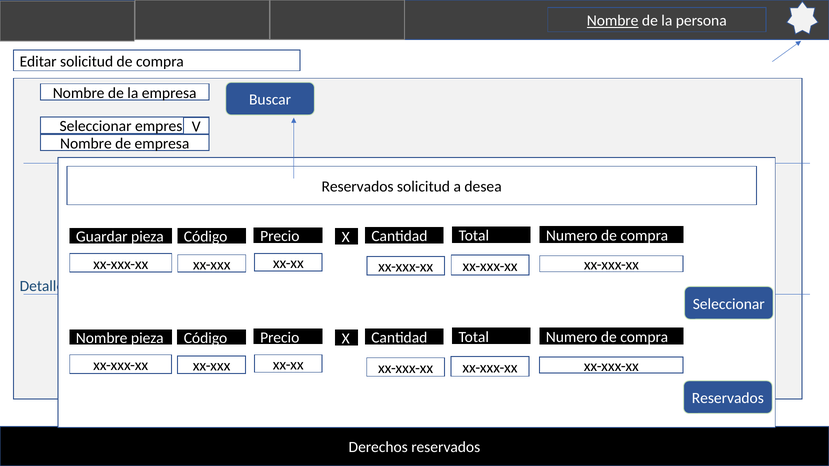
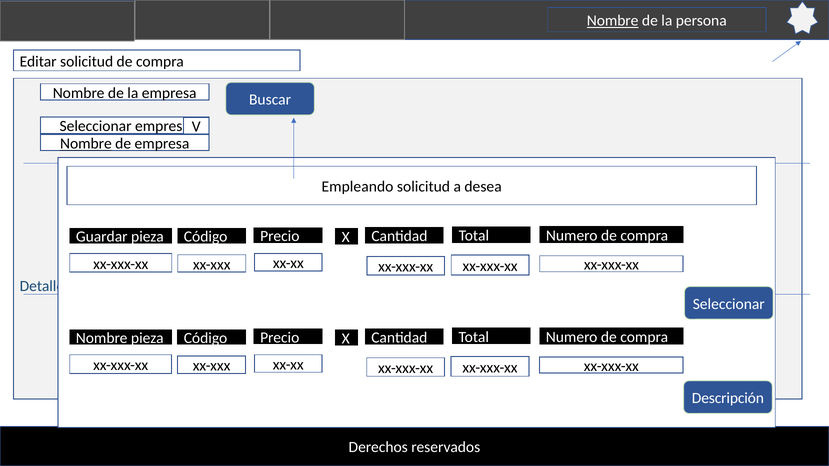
Nombre at (86, 144) underline: none -> present
Reservados at (358, 187): Reservados -> Empleando
Reservados at (728, 398): Reservados -> Descripción
